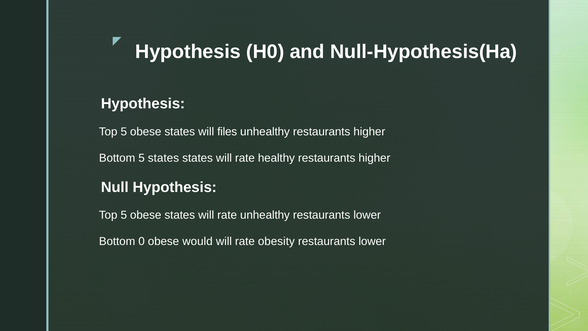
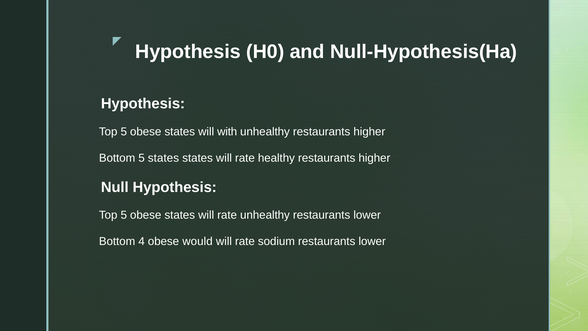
files: files -> with
0: 0 -> 4
obesity: obesity -> sodium
